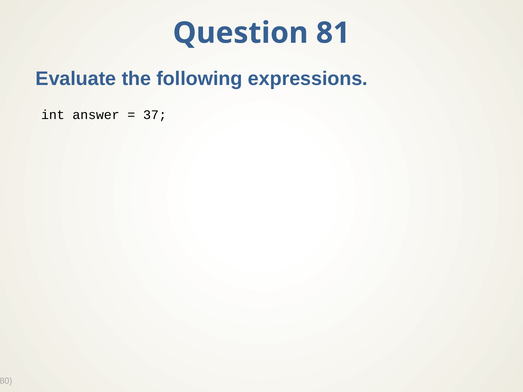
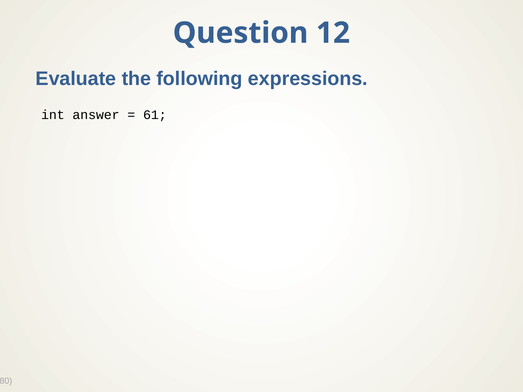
81: 81 -> 12
37: 37 -> 61
